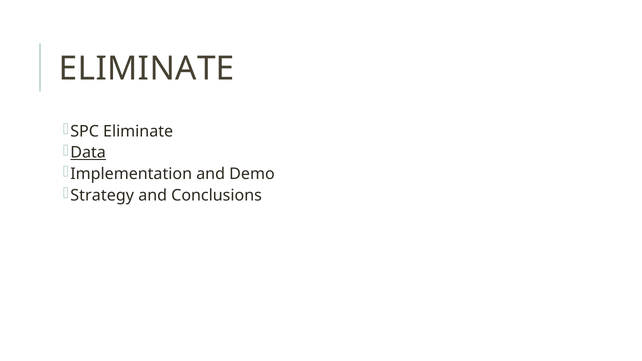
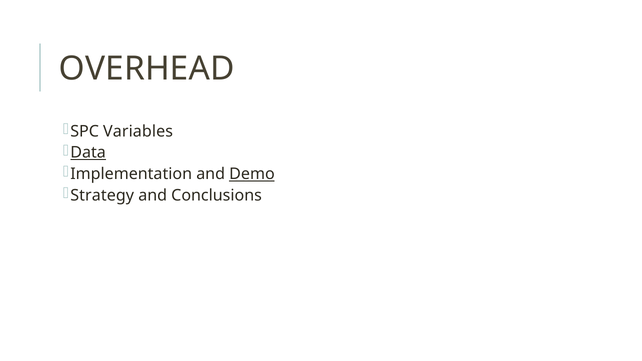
ELIMINATE at (147, 69): ELIMINATE -> OVERHEAD
SPC Eliminate: Eliminate -> Variables
Demo underline: none -> present
